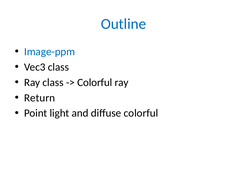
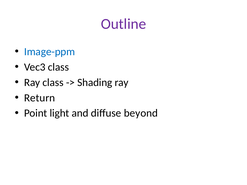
Outline colour: blue -> purple
Colorful at (95, 83): Colorful -> Shading
diffuse colorful: colorful -> beyond
